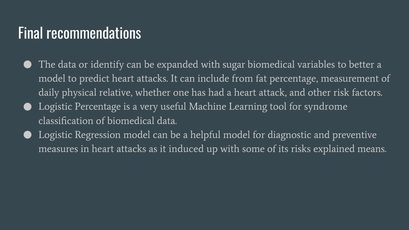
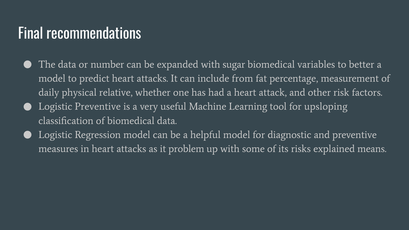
identify: identify -> number
Logistic Percentage: Percentage -> Preventive
syndrome: syndrome -> upsloping
induced: induced -> problem
